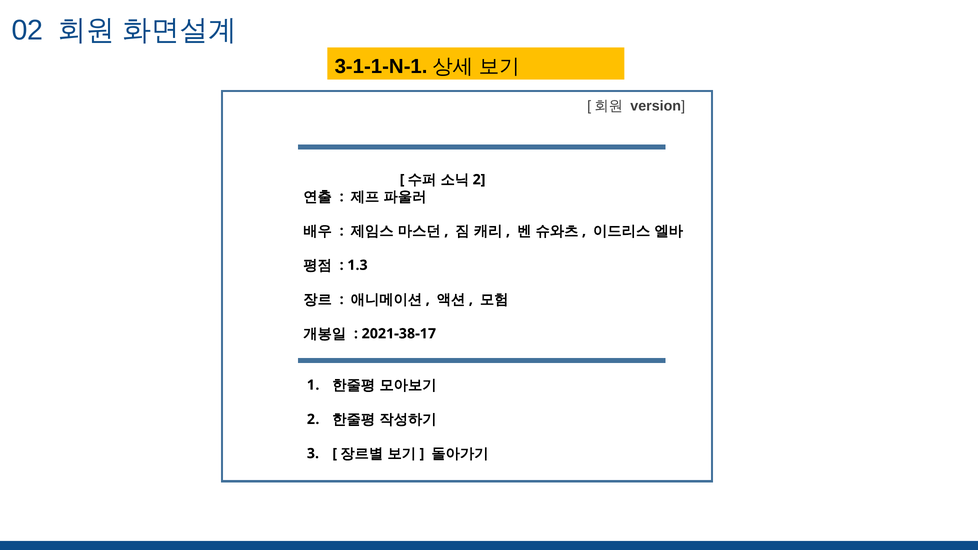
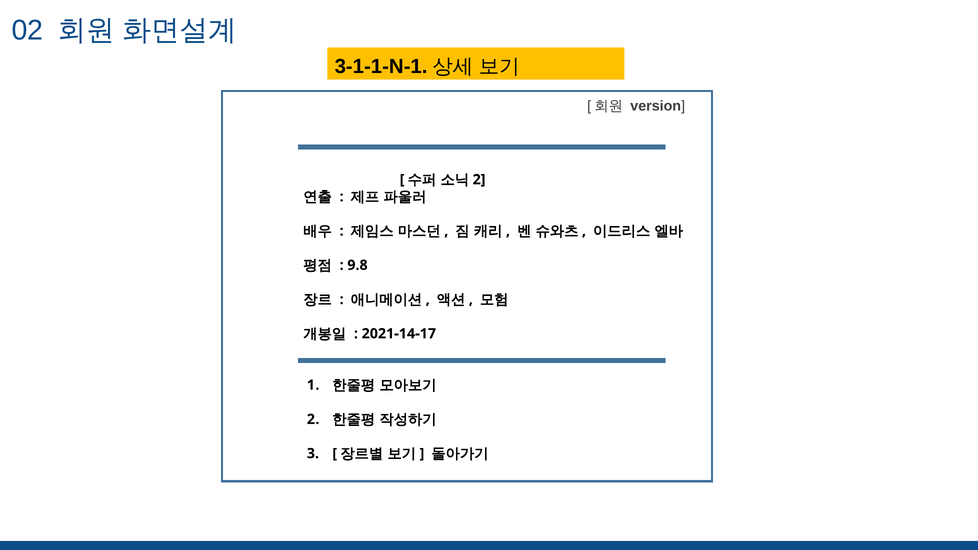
1.3: 1.3 -> 9.8
2021-38-17: 2021-38-17 -> 2021-14-17
